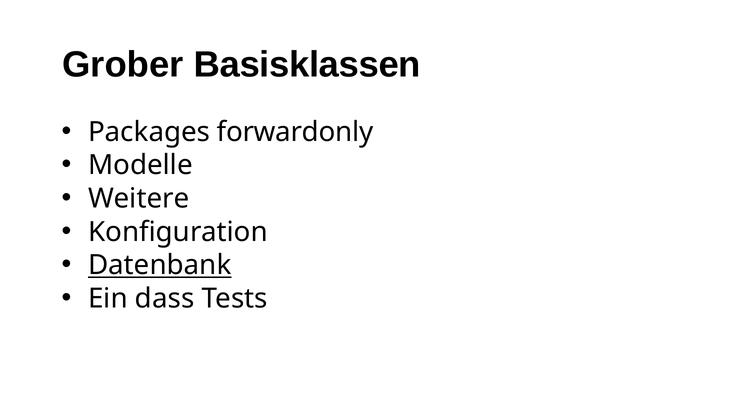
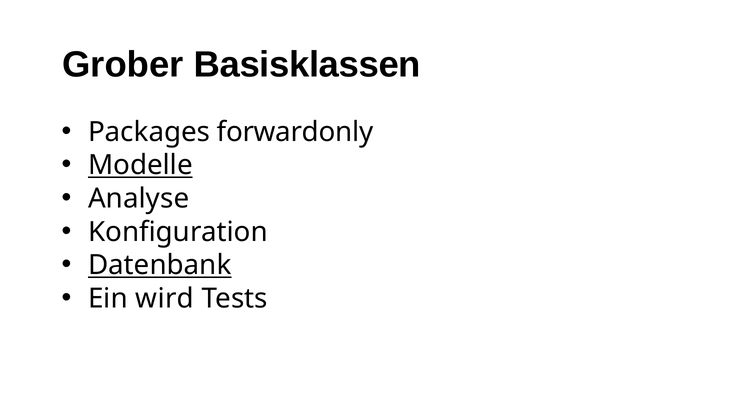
Modelle underline: none -> present
Weitere: Weitere -> Analyse
dass: dass -> wird
